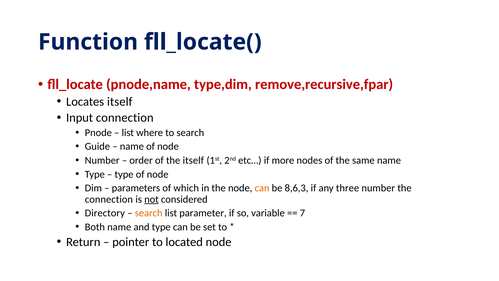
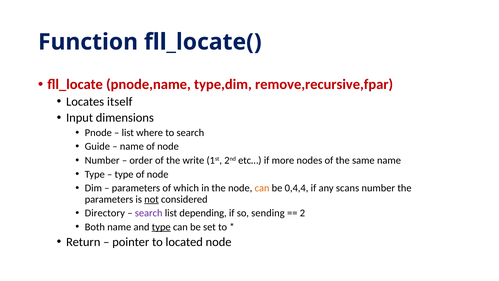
Input connection: connection -> dimensions
the itself: itself -> write
8,6,3: 8,6,3 -> 0,4,4
three: three -> scans
connection at (109, 199): connection -> parameters
search at (149, 213) colour: orange -> purple
parameter: parameter -> depending
variable: variable -> sending
7: 7 -> 2
type at (161, 227) underline: none -> present
